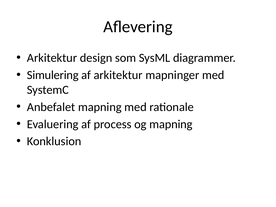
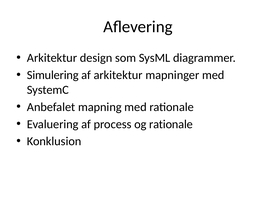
og mapning: mapning -> rationale
